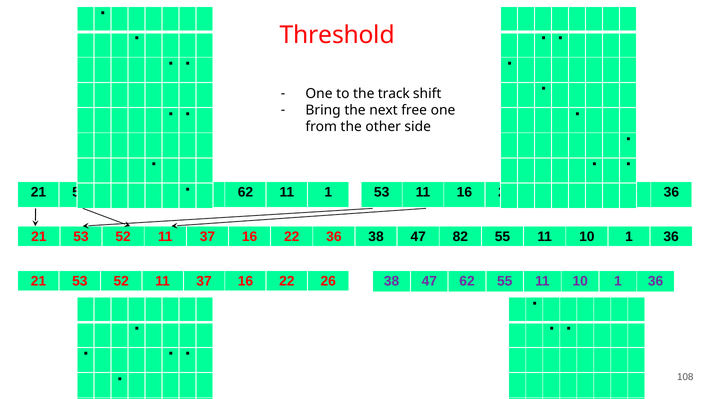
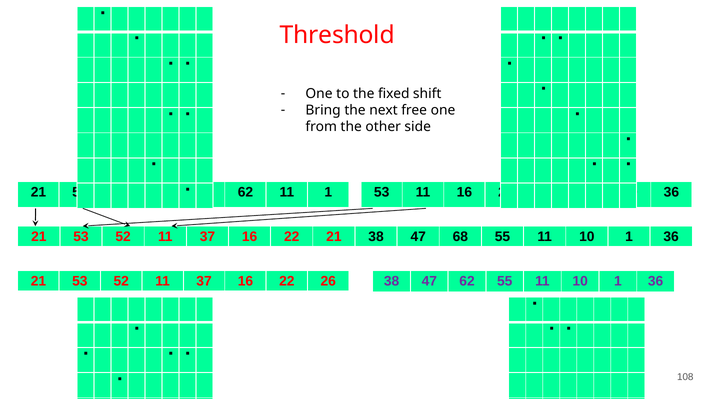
track: track -> fixed
22 36: 36 -> 21
82: 82 -> 68
